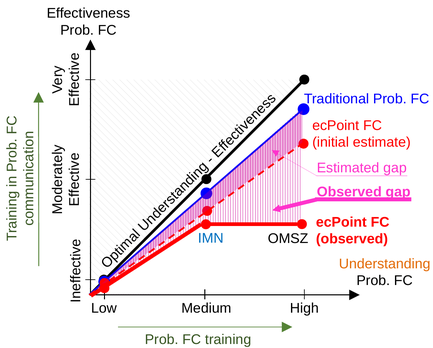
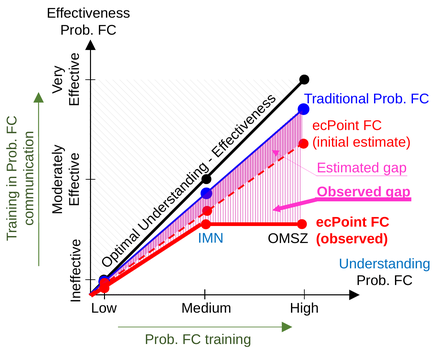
Understanding colour: orange -> blue
